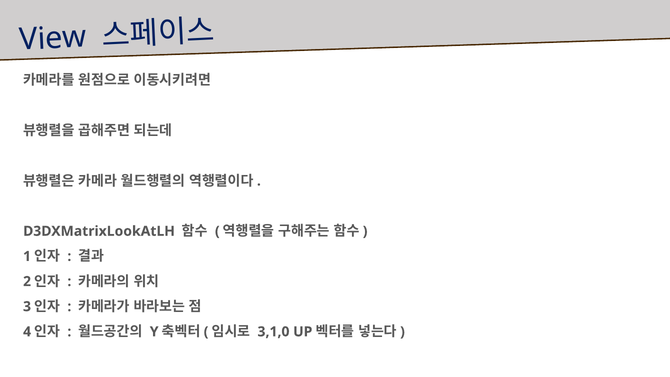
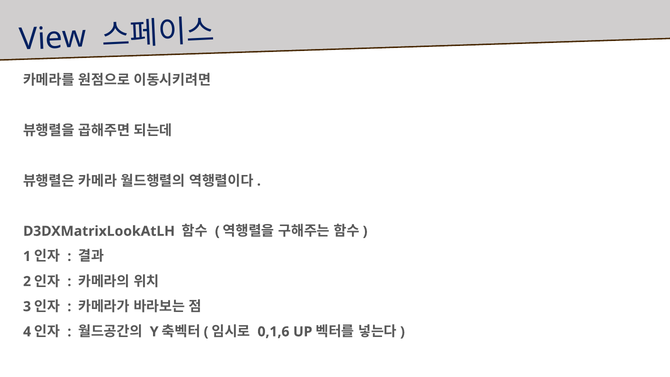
3,1,0: 3,1,0 -> 0,1,6
